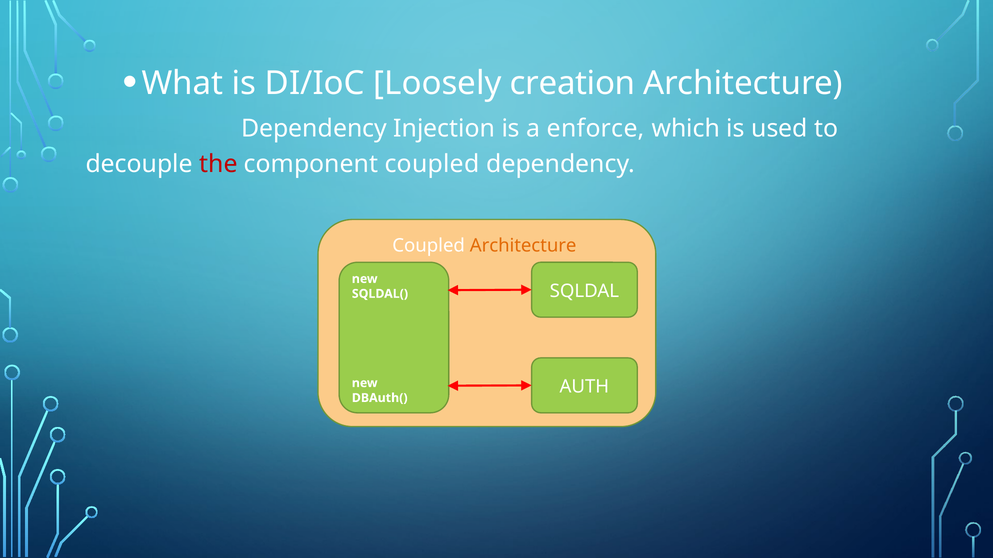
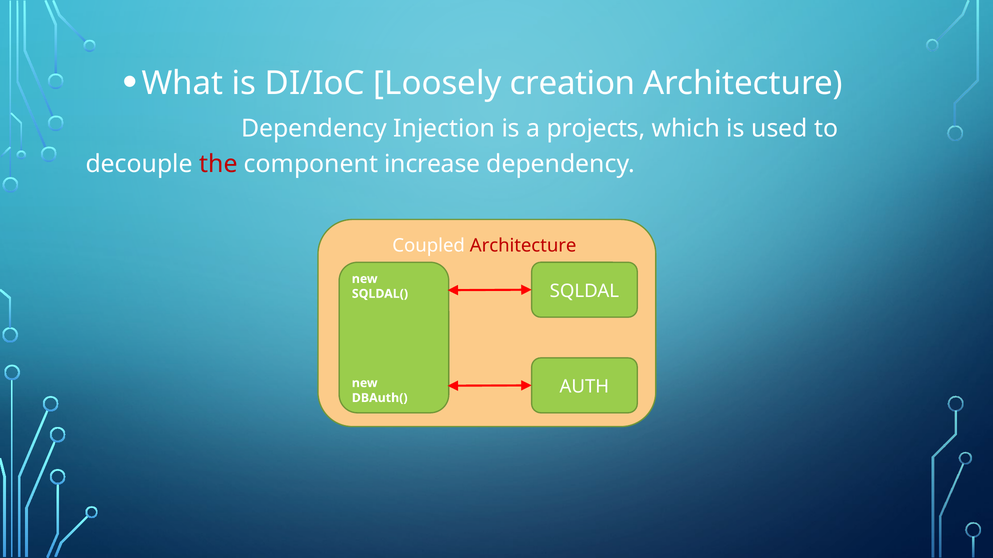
enforce: enforce -> projects
component coupled: coupled -> increase
Architecture at (523, 246) colour: orange -> red
